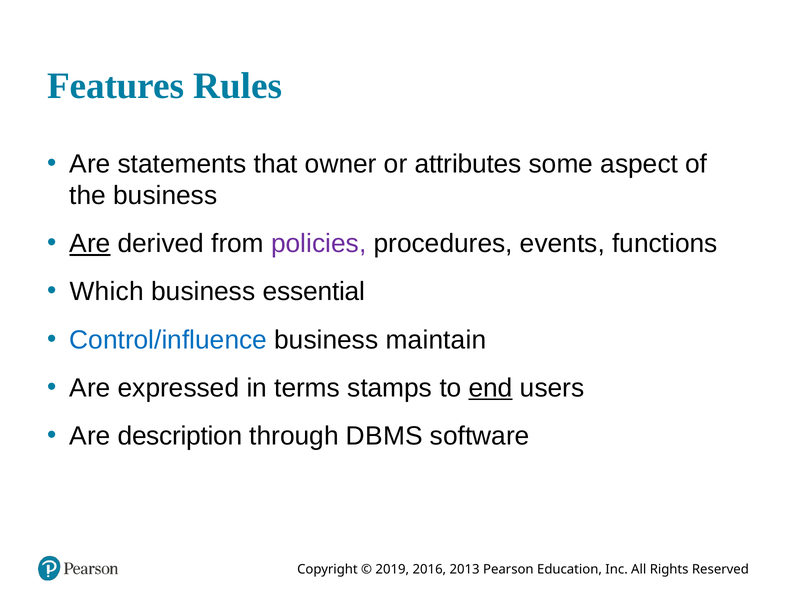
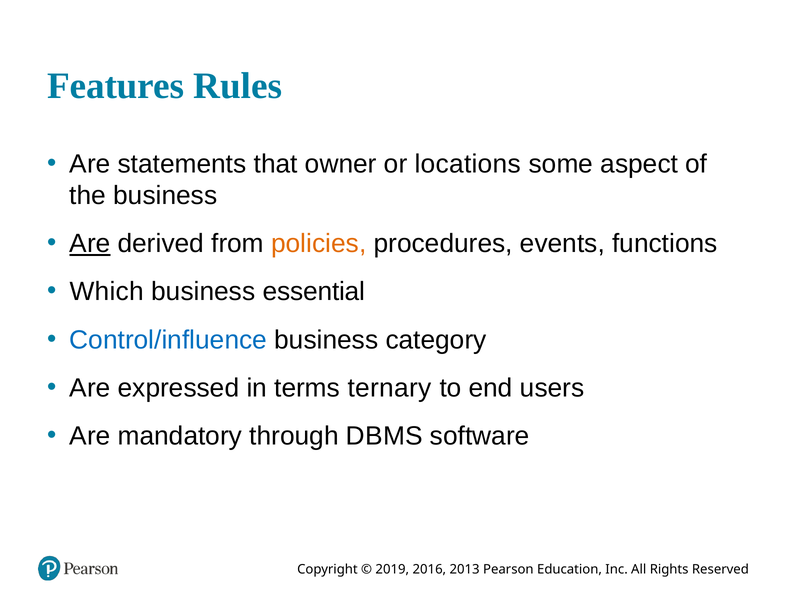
attributes: attributes -> locations
policies colour: purple -> orange
maintain: maintain -> category
stamps: stamps -> ternary
end underline: present -> none
description: description -> mandatory
